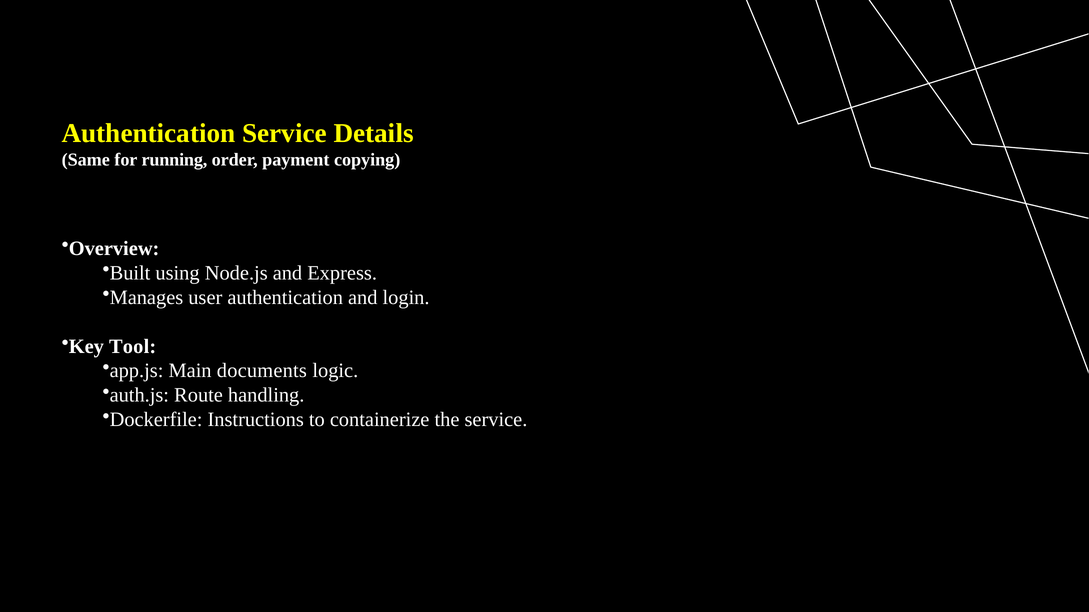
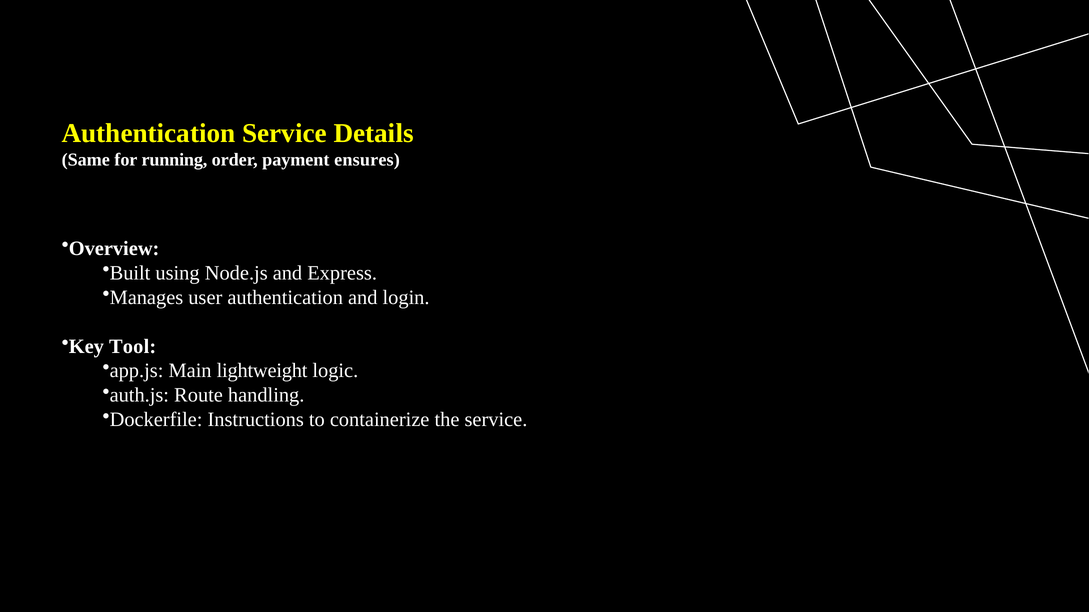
copying: copying -> ensures
documents: documents -> lightweight
